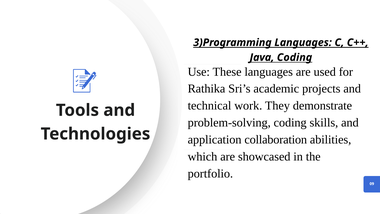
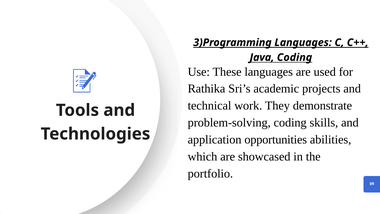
collaboration: collaboration -> opportunities
